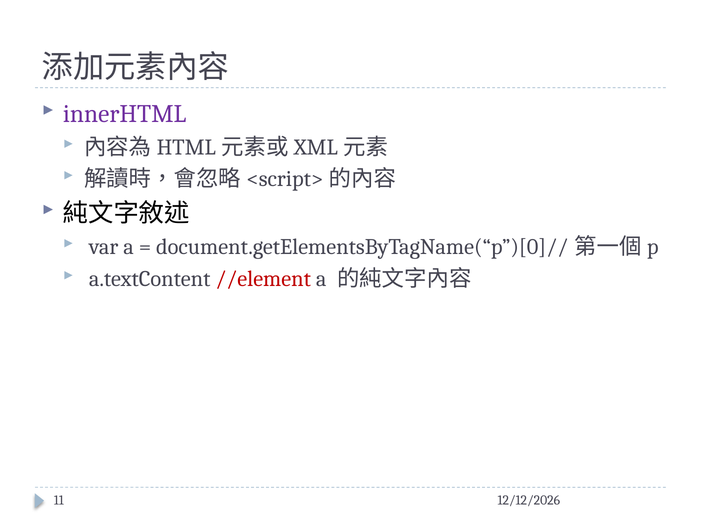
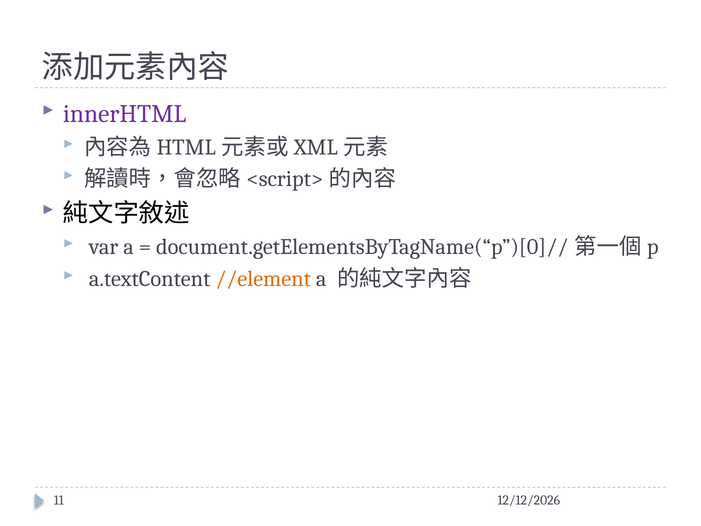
//element colour: red -> orange
